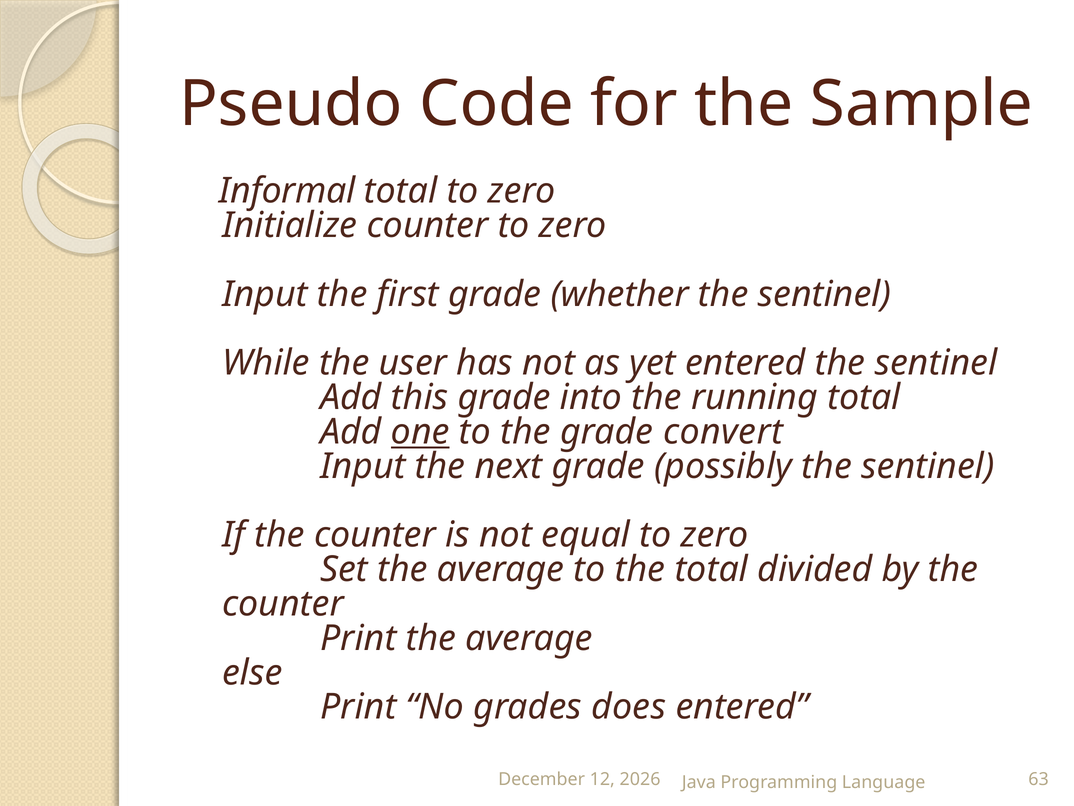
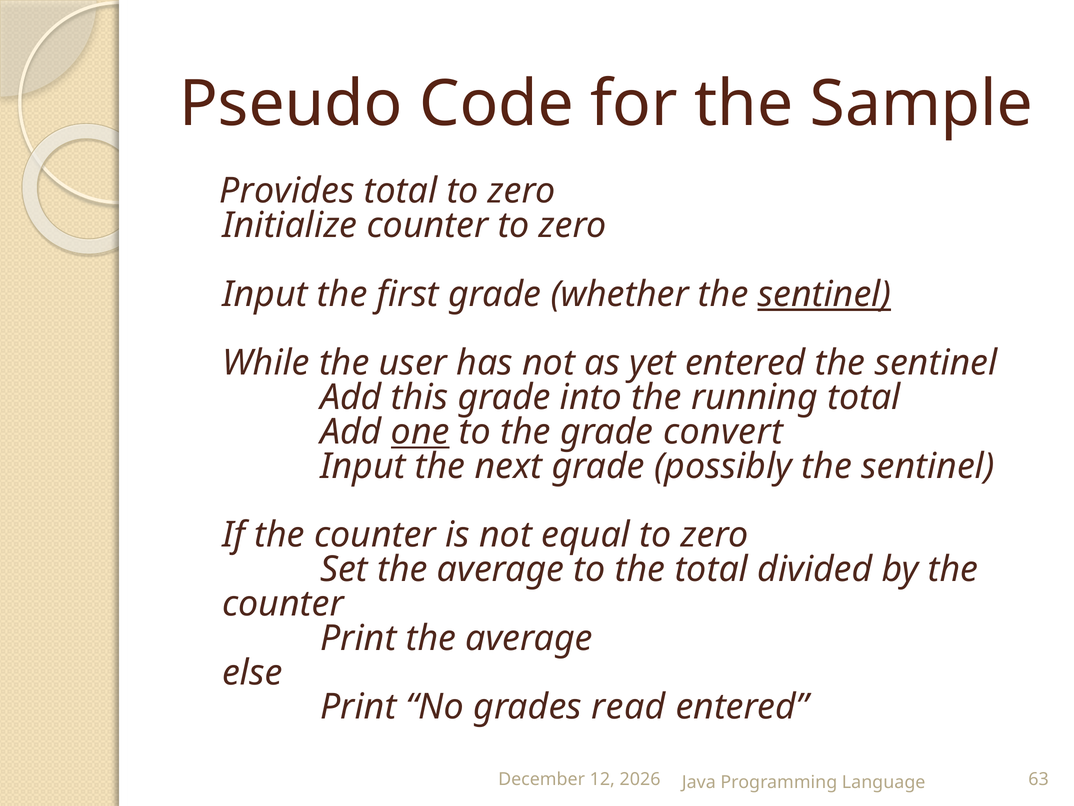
Informal: Informal -> Provides
sentinel at (824, 294) underline: none -> present
does: does -> read
